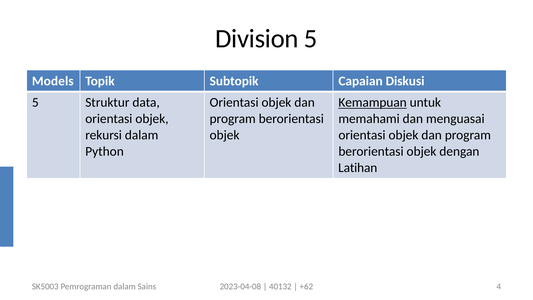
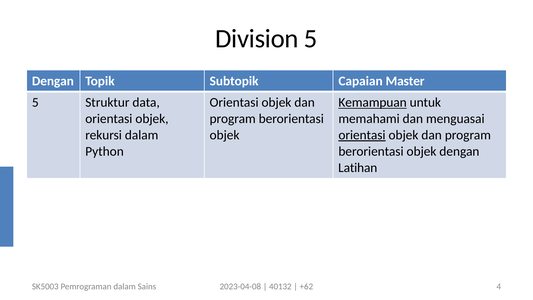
Models at (53, 81): Models -> Dengan
Diskusi: Diskusi -> Master
orientasi at (362, 135) underline: none -> present
